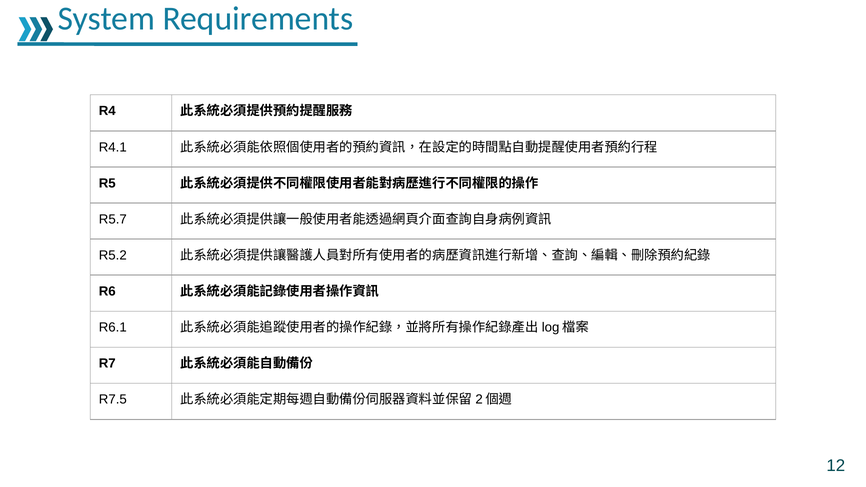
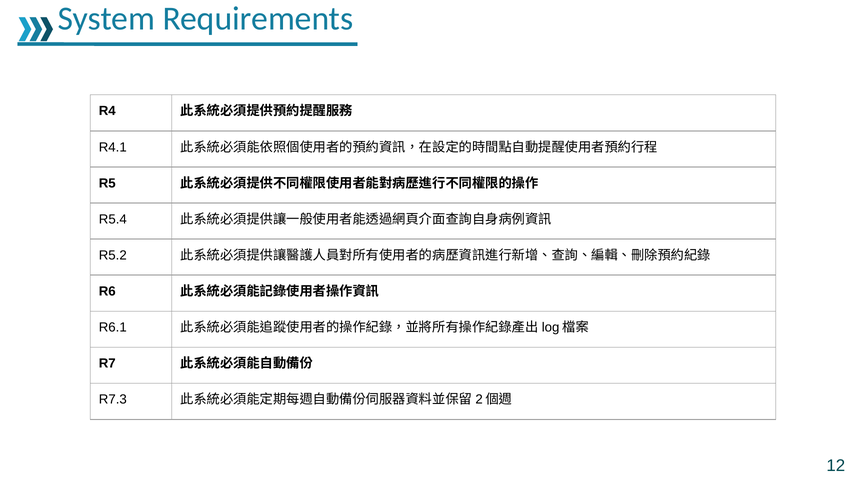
R5.7: R5.7 -> R5.4
R7.5: R7.5 -> R7.3
